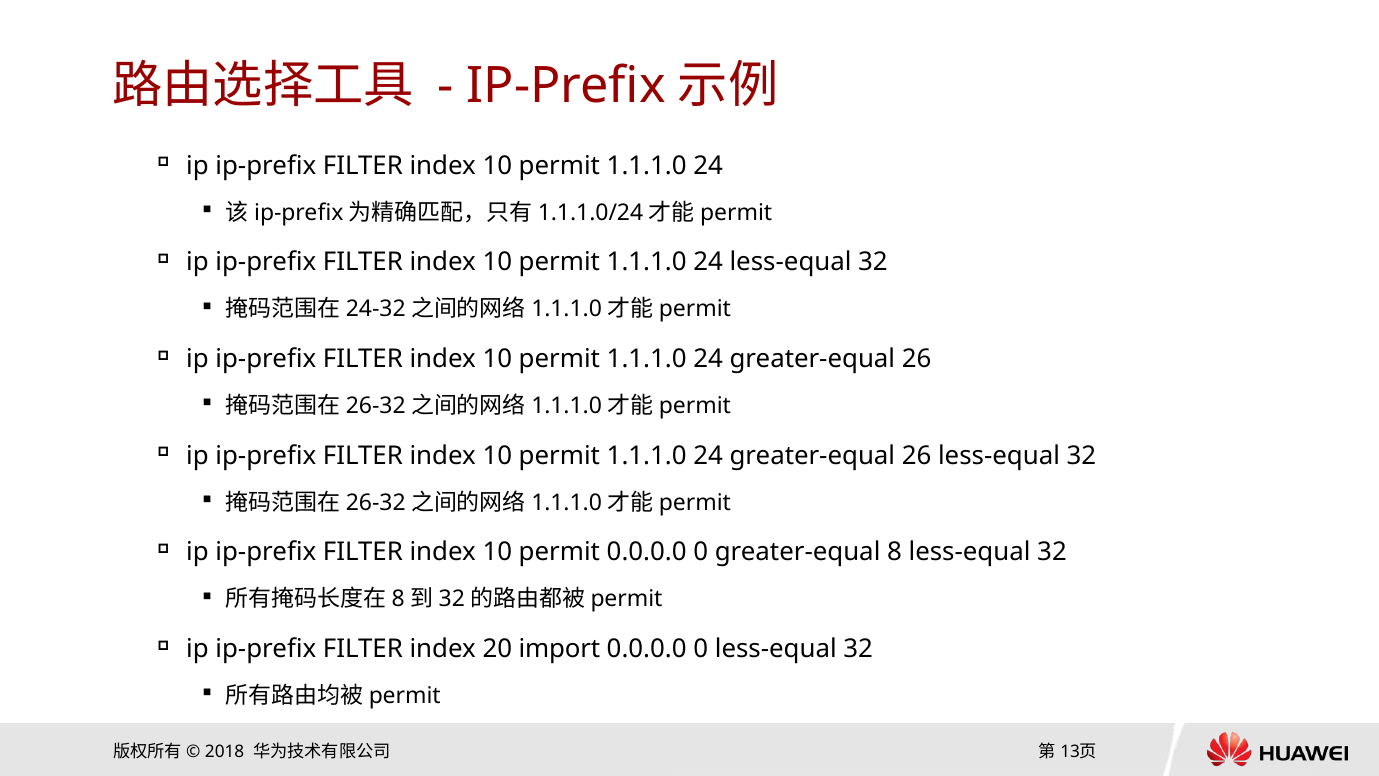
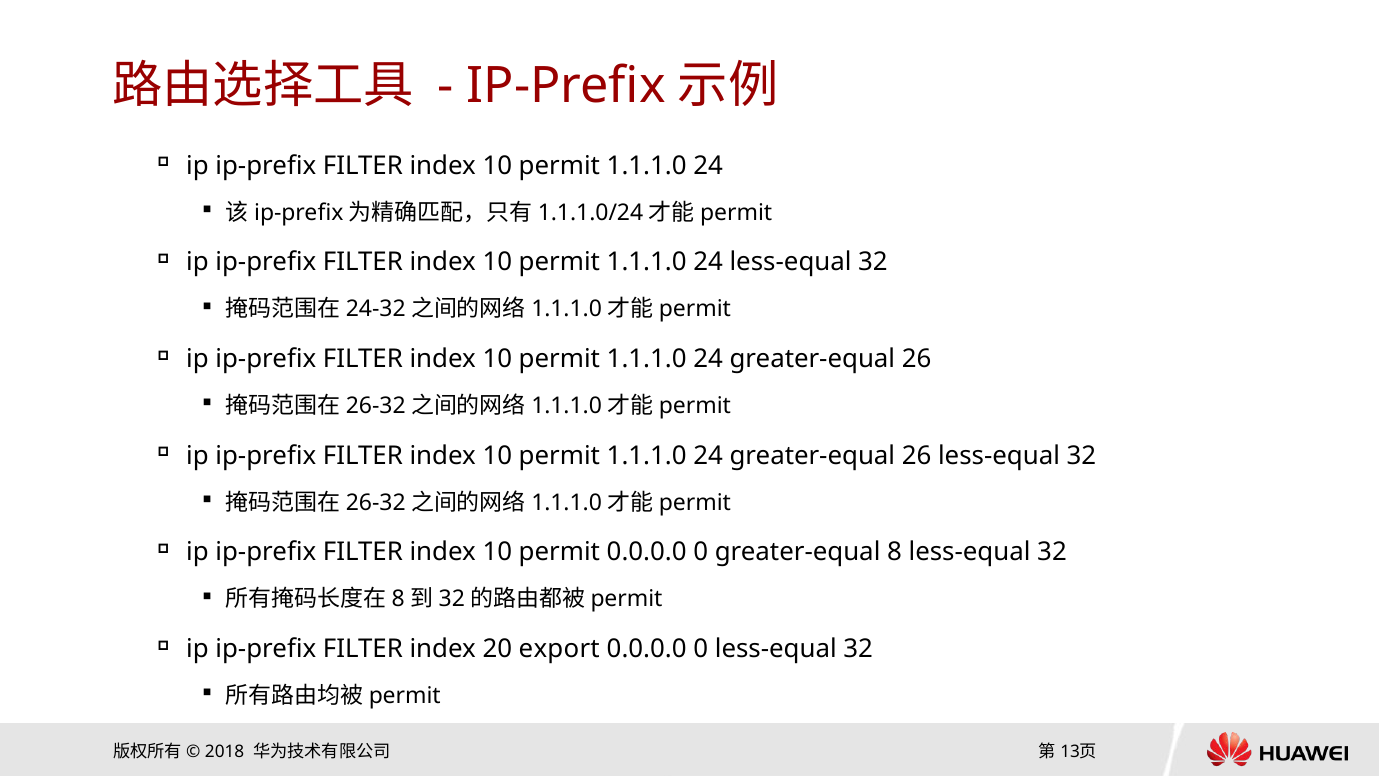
import: import -> export
